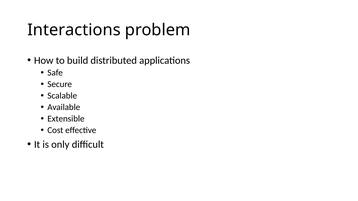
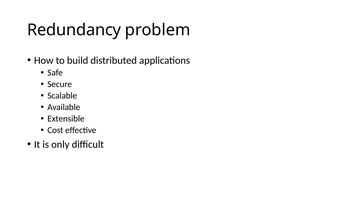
Interactions: Interactions -> Redundancy
